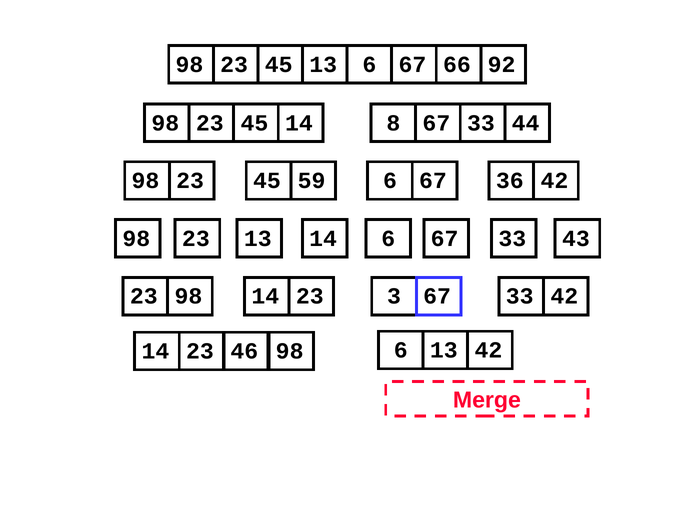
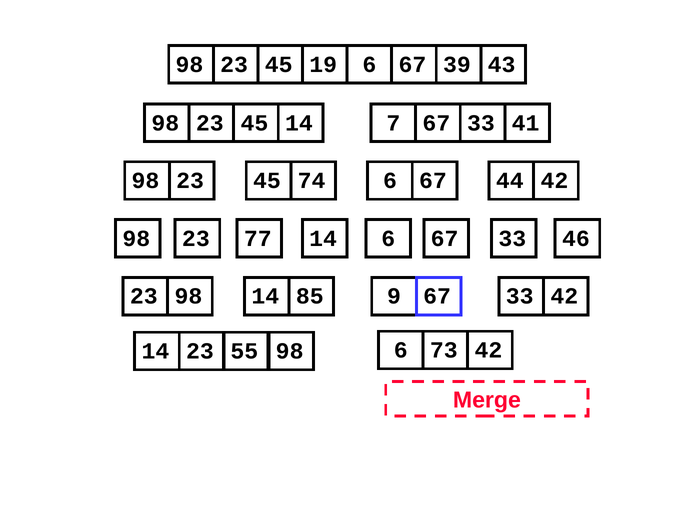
23 13: 13 -> 19
66: 66 -> 39
92: 92 -> 43
8: 8 -> 7
44: 44 -> 41
59: 59 -> 74
36: 36 -> 44
98 13: 13 -> 77
43: 43 -> 46
23 98 23: 23 -> 85
3: 3 -> 9
46: 46 -> 55
6 13: 13 -> 73
